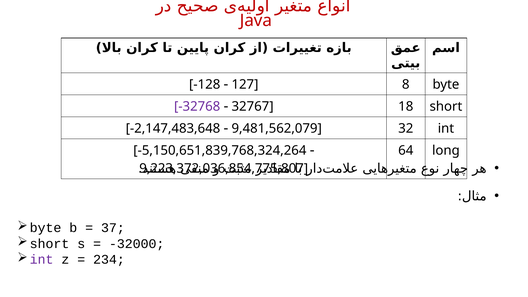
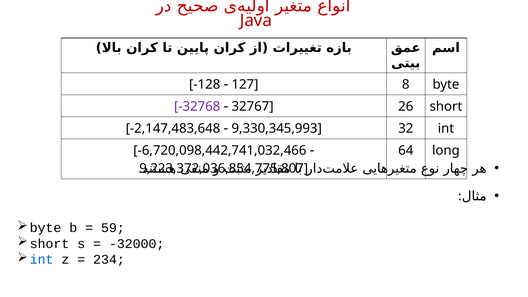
18: 18 -> 26
9,481,562,079: 9,481,562,079 -> 9,330,345,993
-5,150,651,839,768,324,264: -5,150,651,839,768,324,264 -> -6,720,098,442,741,032,466
37: 37 -> 59
int at (42, 260) colour: purple -> blue
